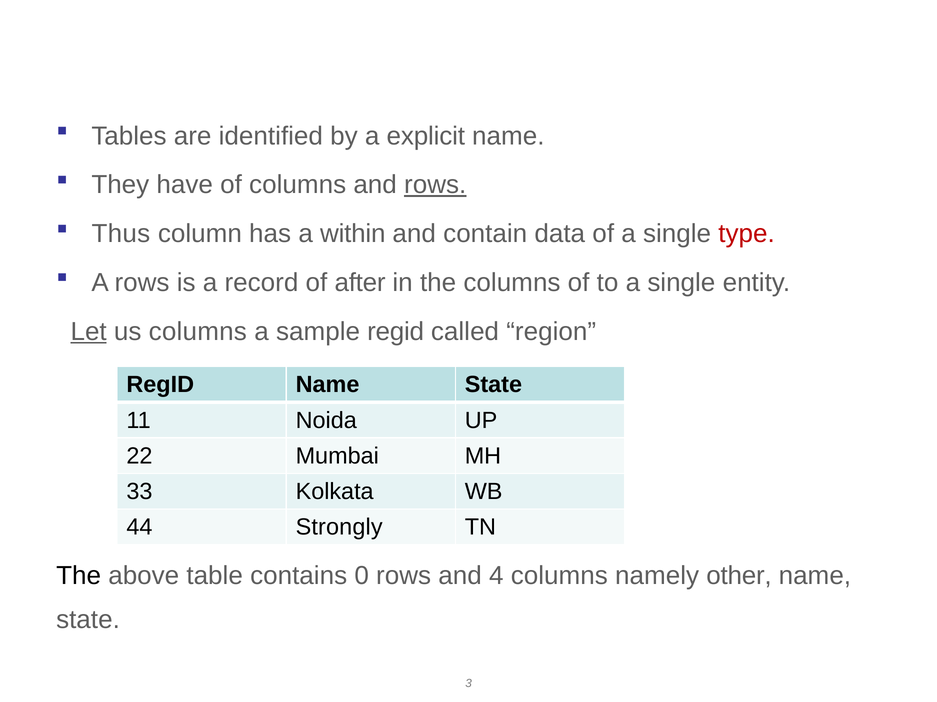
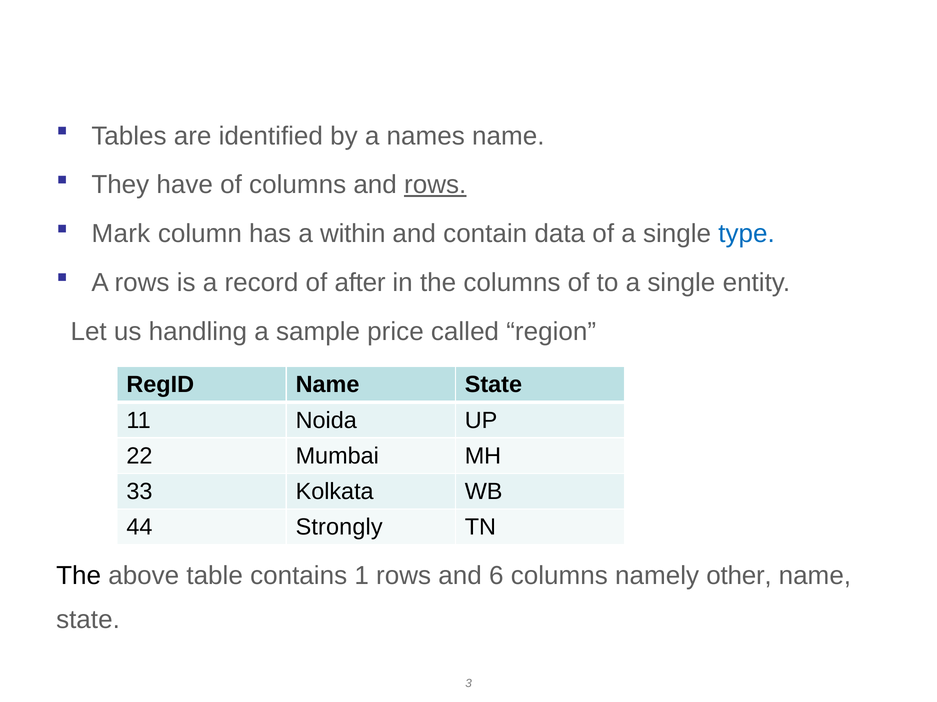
explicit: explicit -> names
Thus: Thus -> Mark
type colour: red -> blue
Let underline: present -> none
us columns: columns -> handling
sample regid: regid -> price
0: 0 -> 1
4: 4 -> 6
